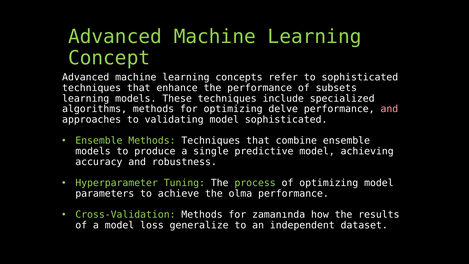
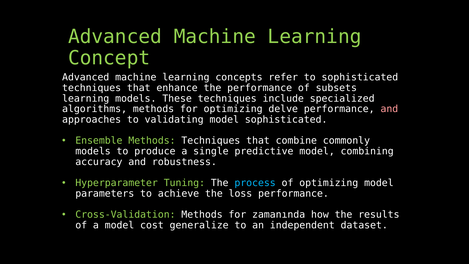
combine ensemble: ensemble -> commonly
achieving: achieving -> combining
process colour: light green -> light blue
olma: olma -> loss
loss: loss -> cost
